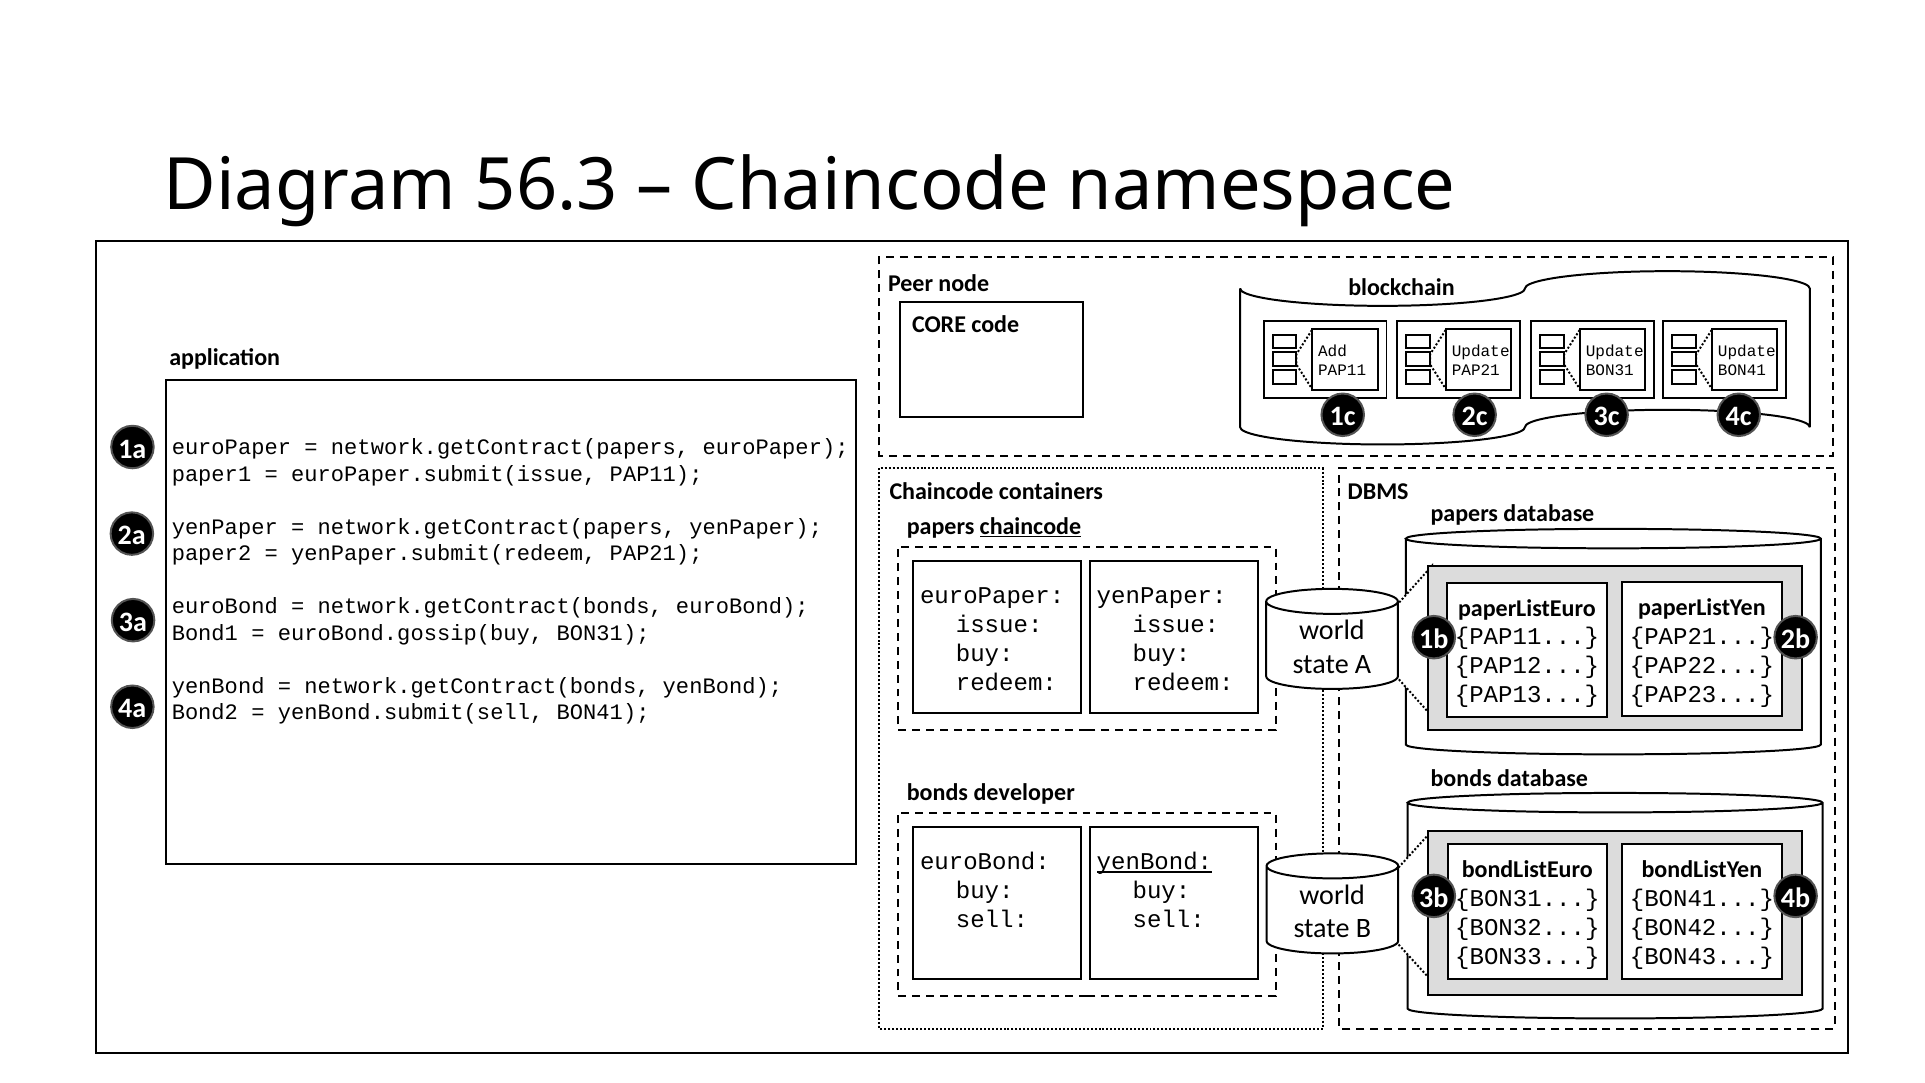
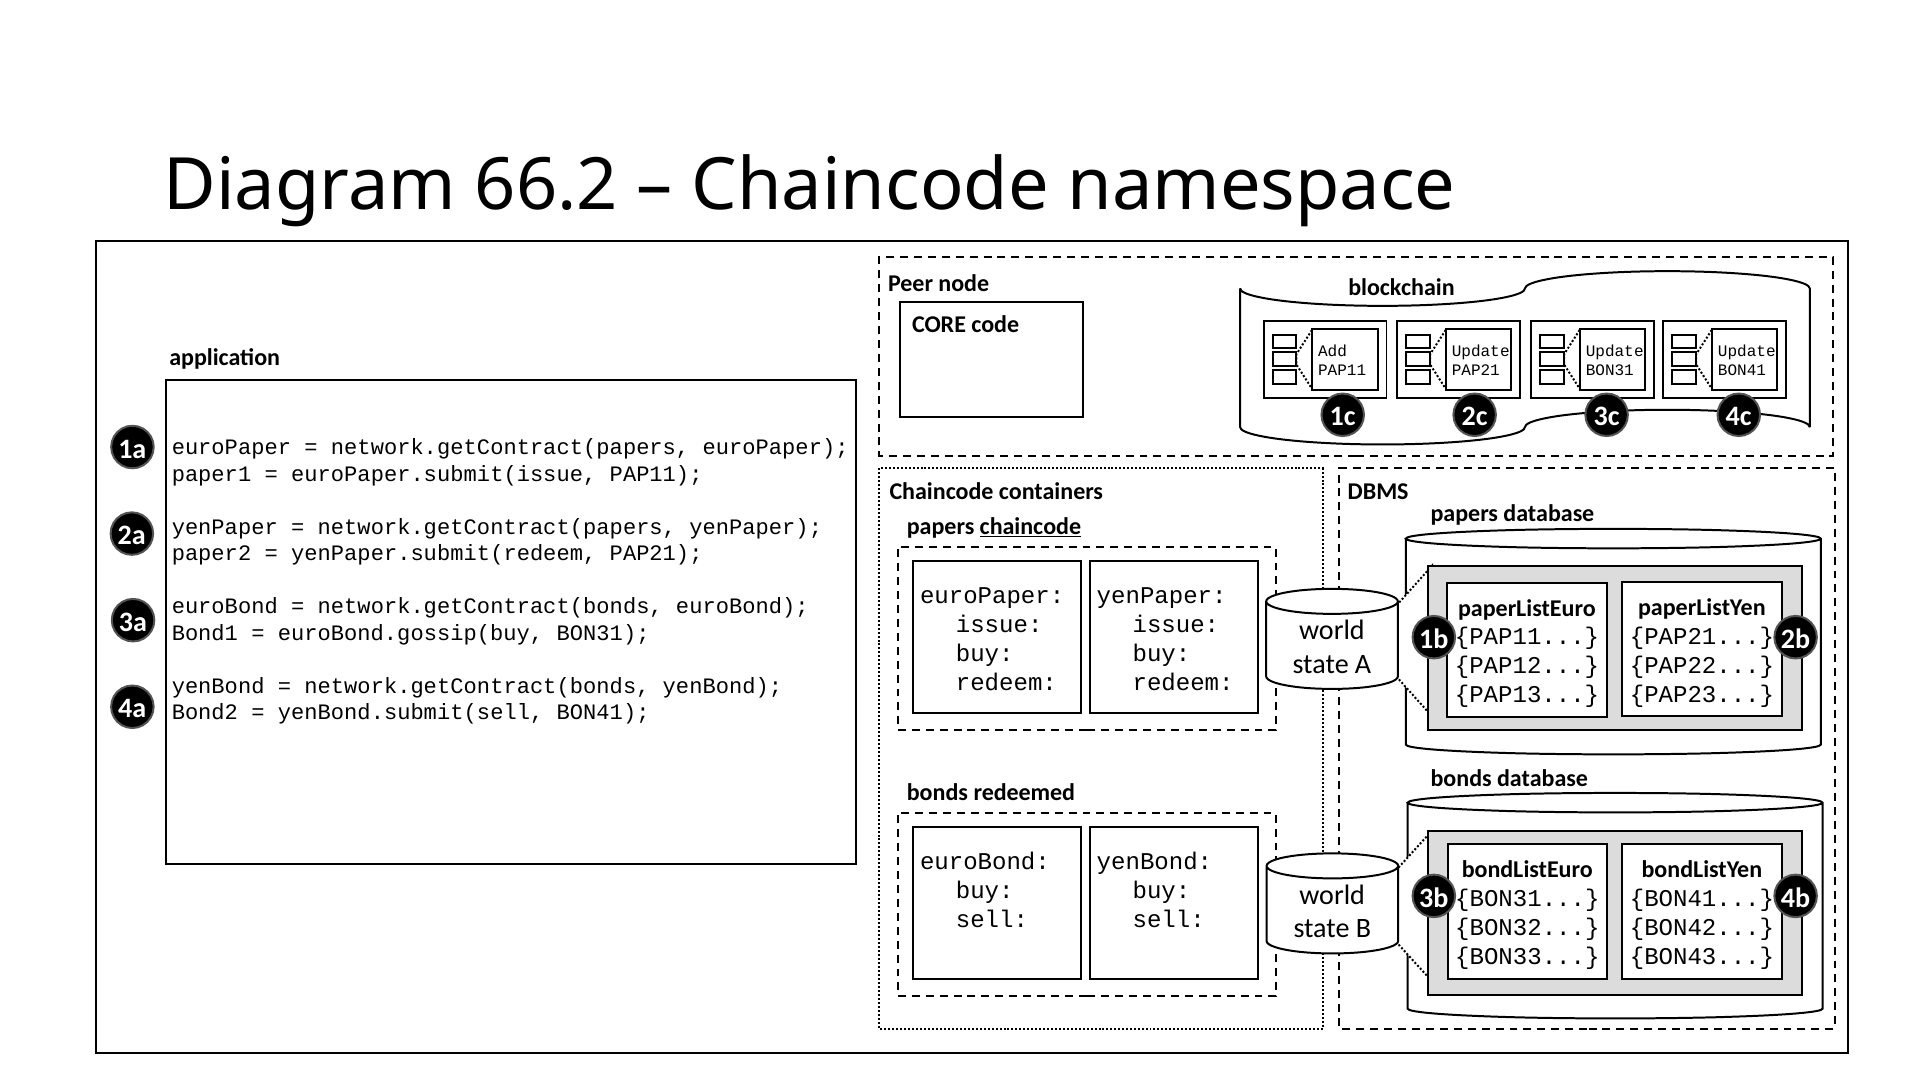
56.3: 56.3 -> 66.2
developer: developer -> redeemed
yenBond at (1154, 861) underline: present -> none
